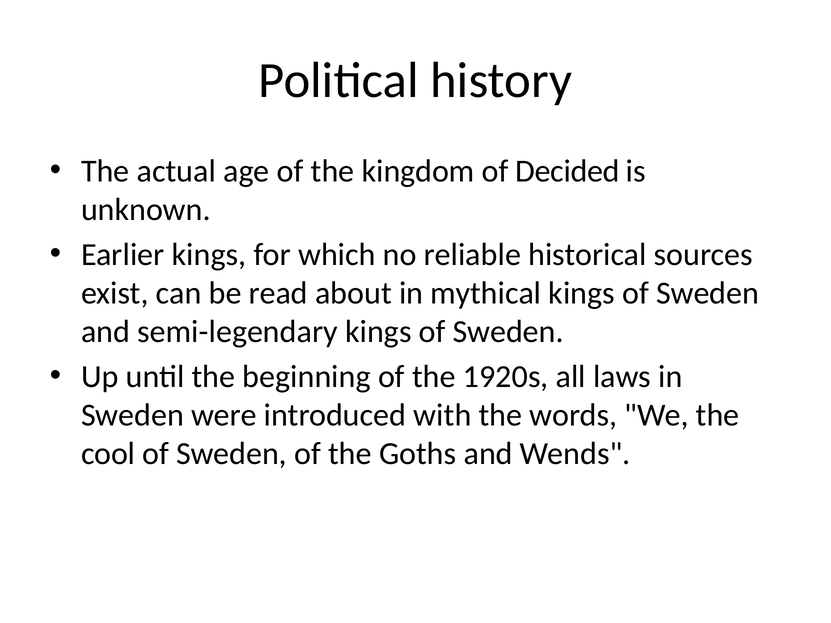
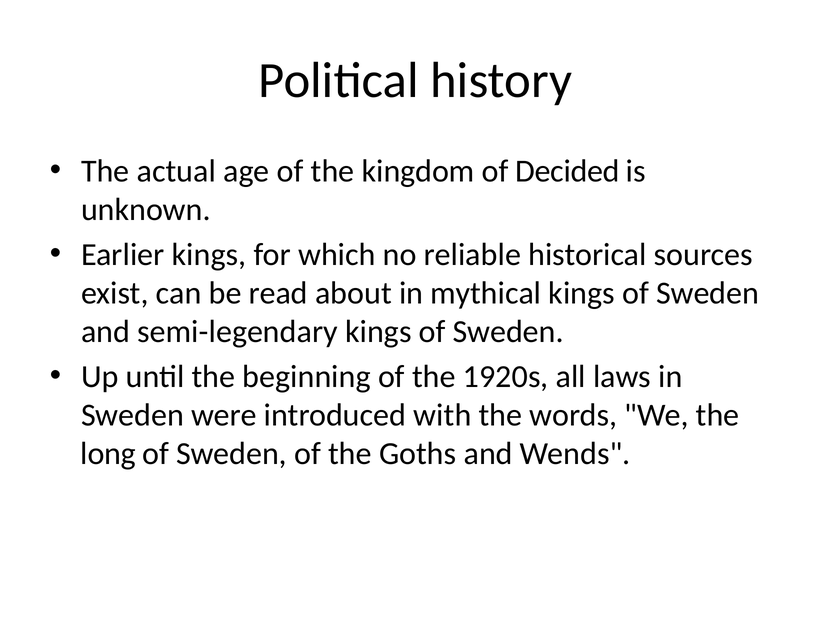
cool: cool -> long
